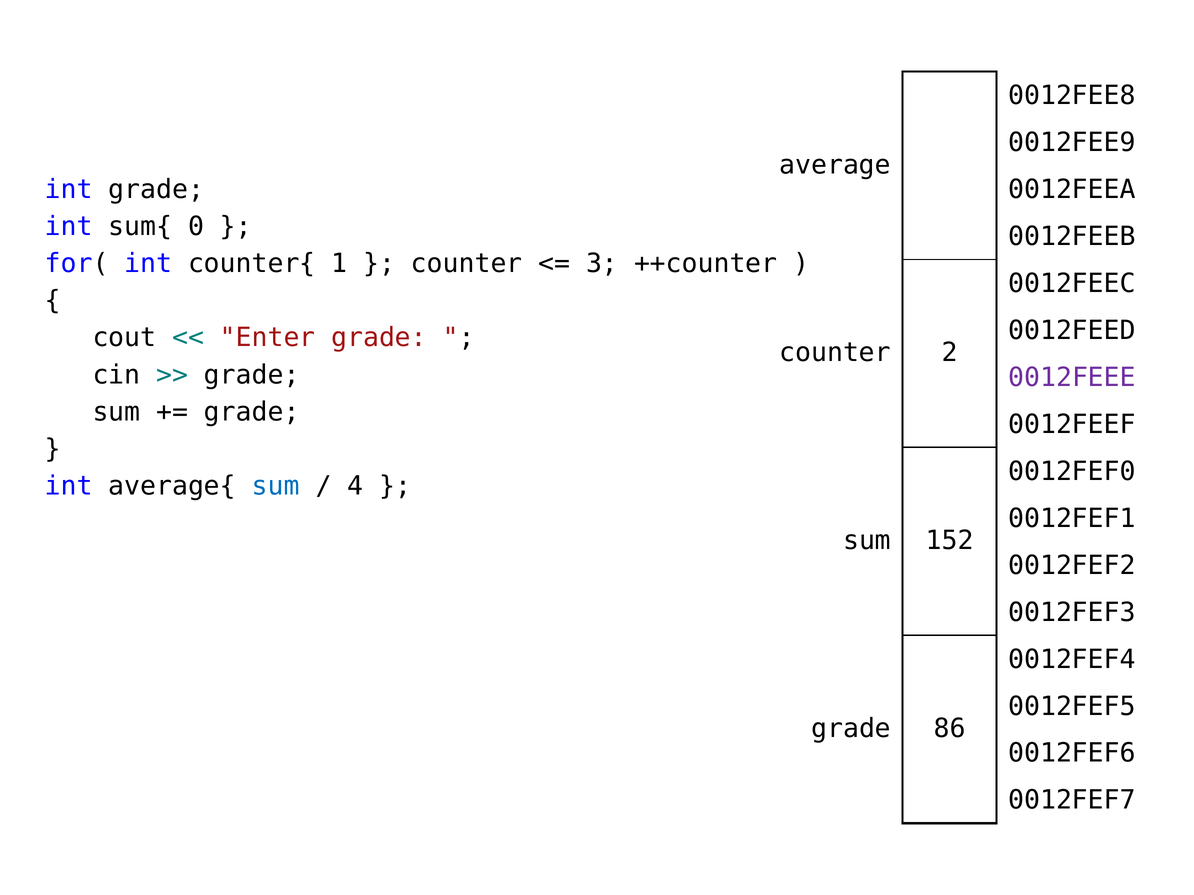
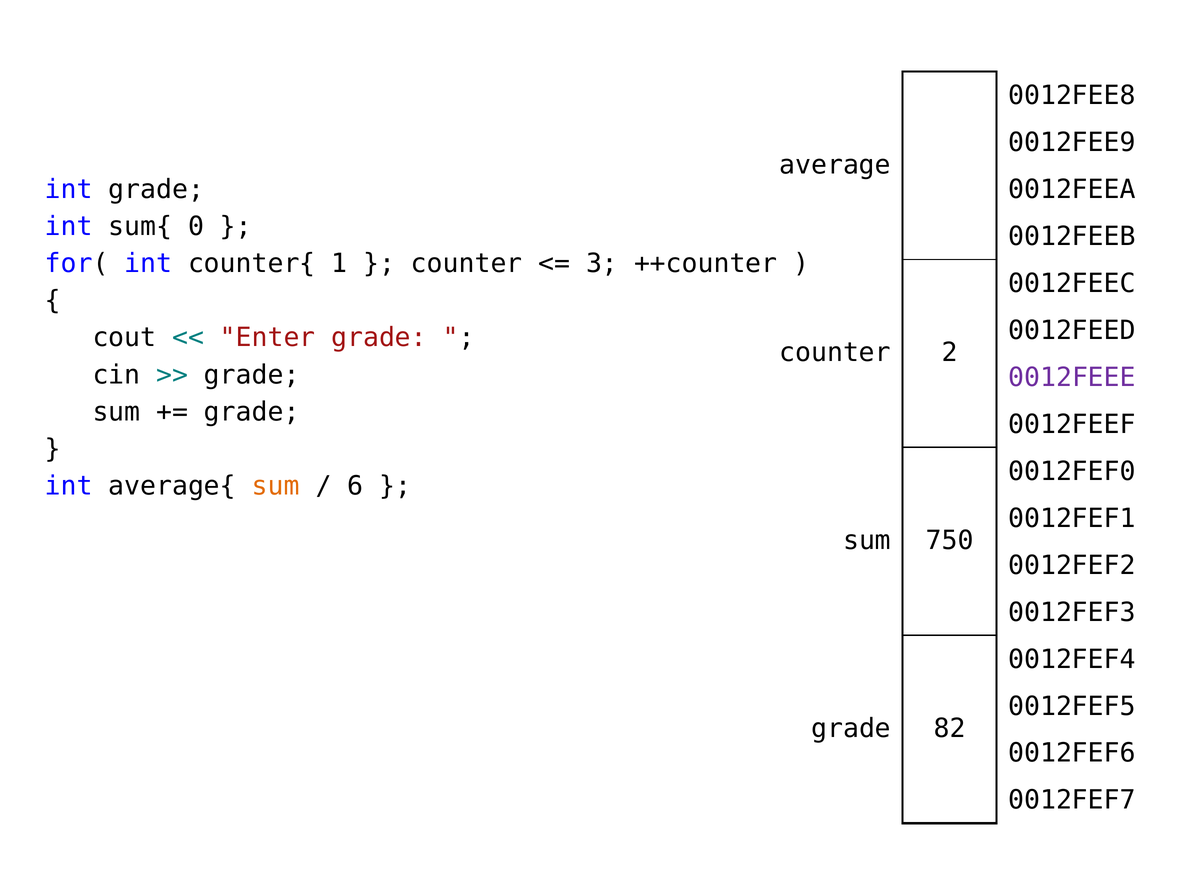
sum at (276, 486) colour: blue -> orange
4: 4 -> 6
152: 152 -> 750
86: 86 -> 82
